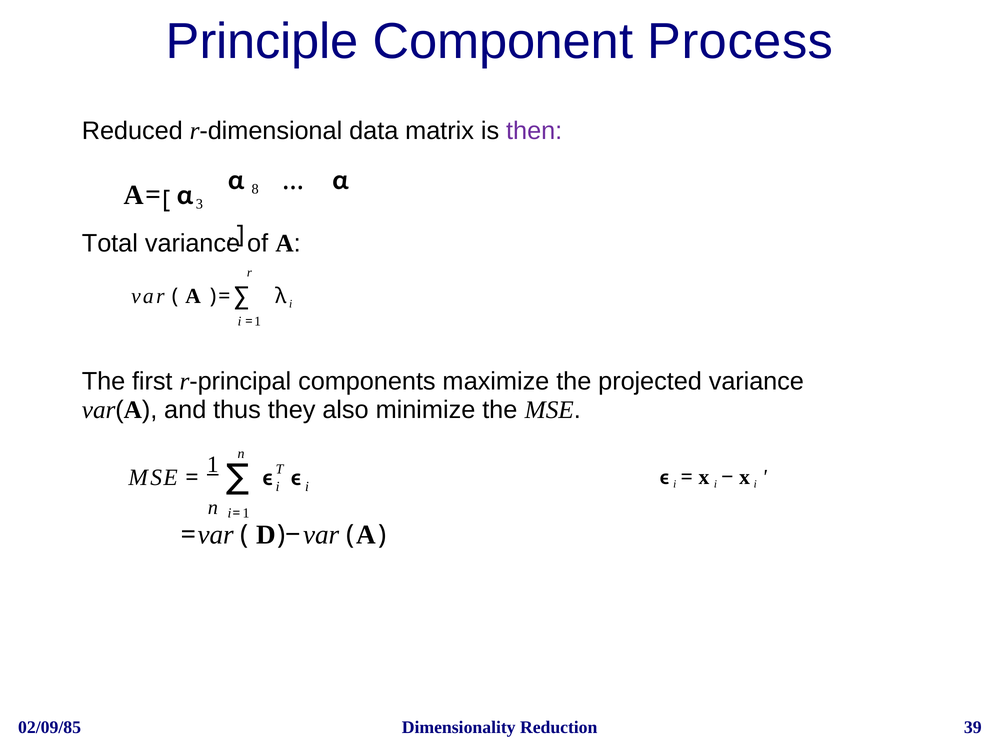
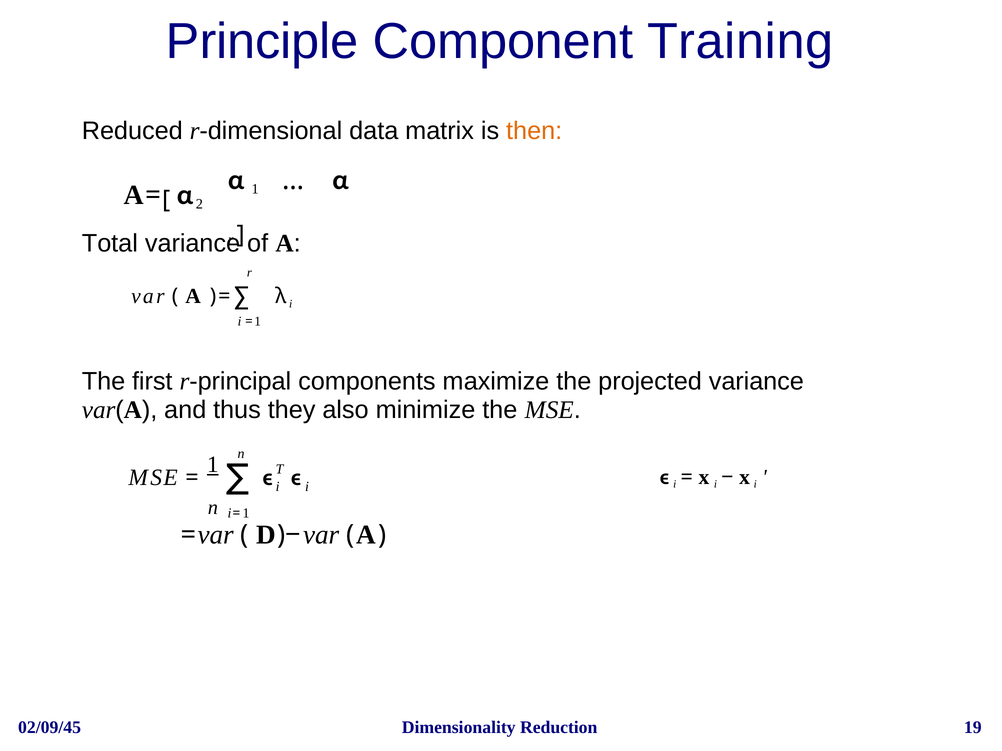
Process: Process -> Training
then colour: purple -> orange
α 8: 8 -> 1
3: 3 -> 2
02/09/85: 02/09/85 -> 02/09/45
39: 39 -> 19
